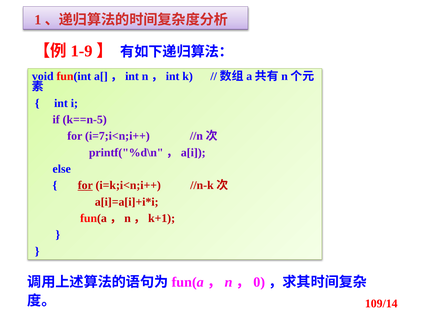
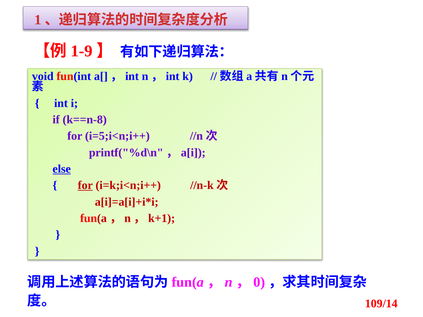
k==n-5: k==n-5 -> k==n-8
i=7;i<n;i++: i=7;i<n;i++ -> i=5;i<n;i++
else underline: none -> present
